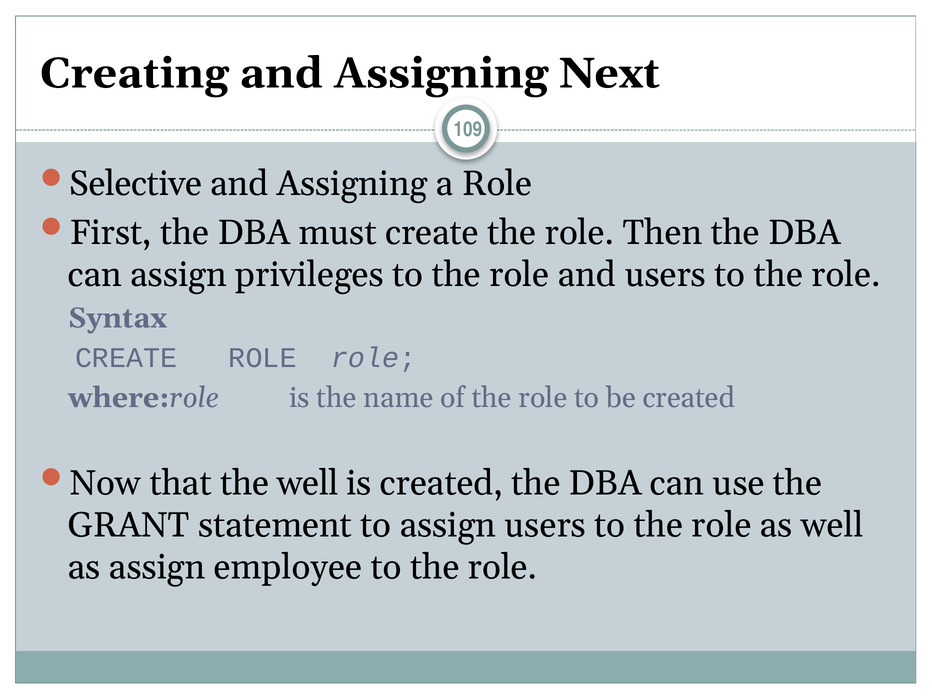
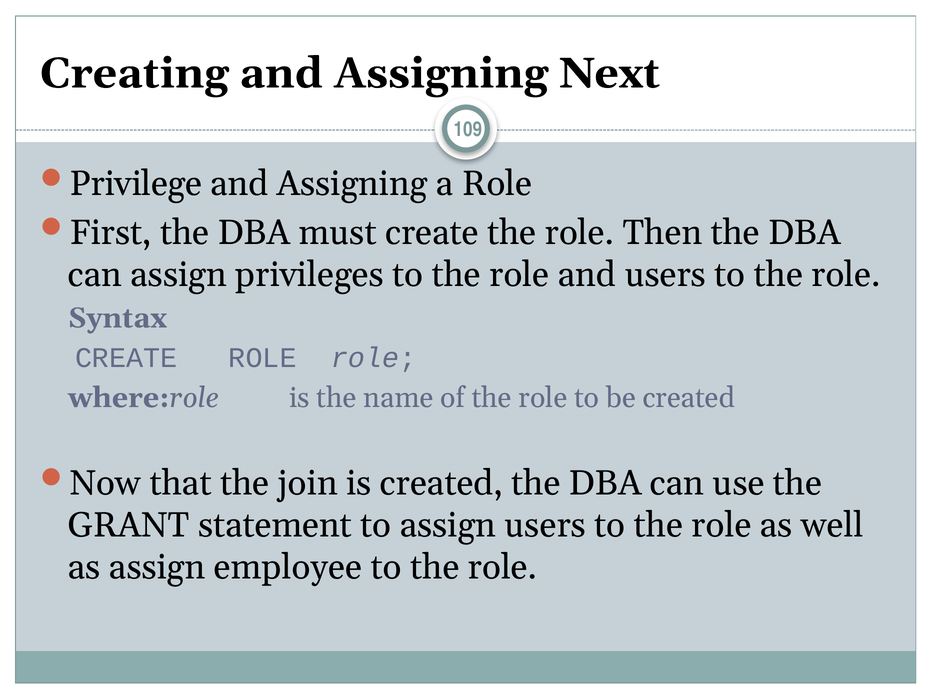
Selective: Selective -> Privilege
the well: well -> join
